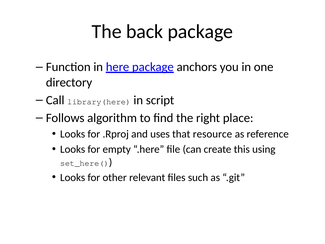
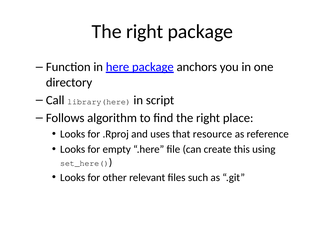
back at (145, 31): back -> right
